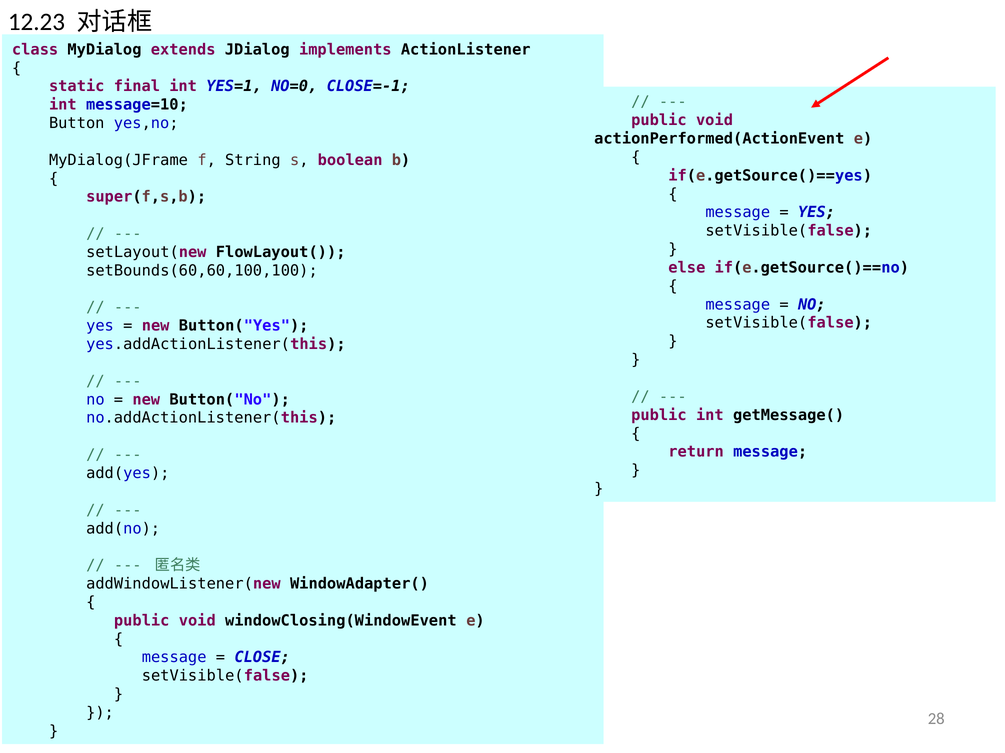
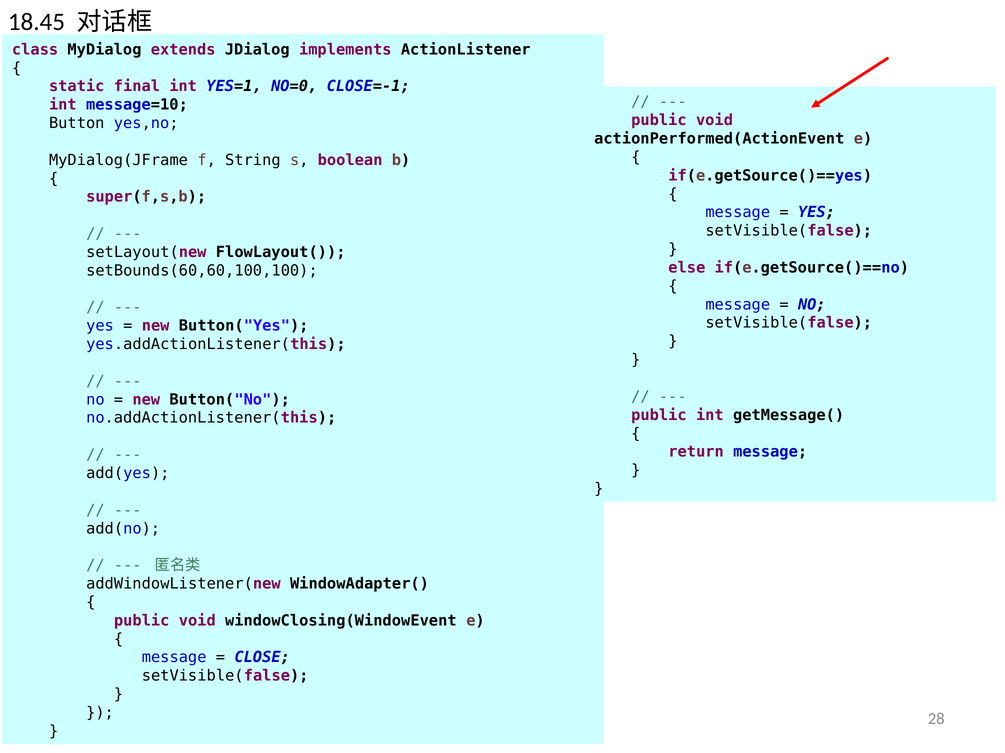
12.23: 12.23 -> 18.45
